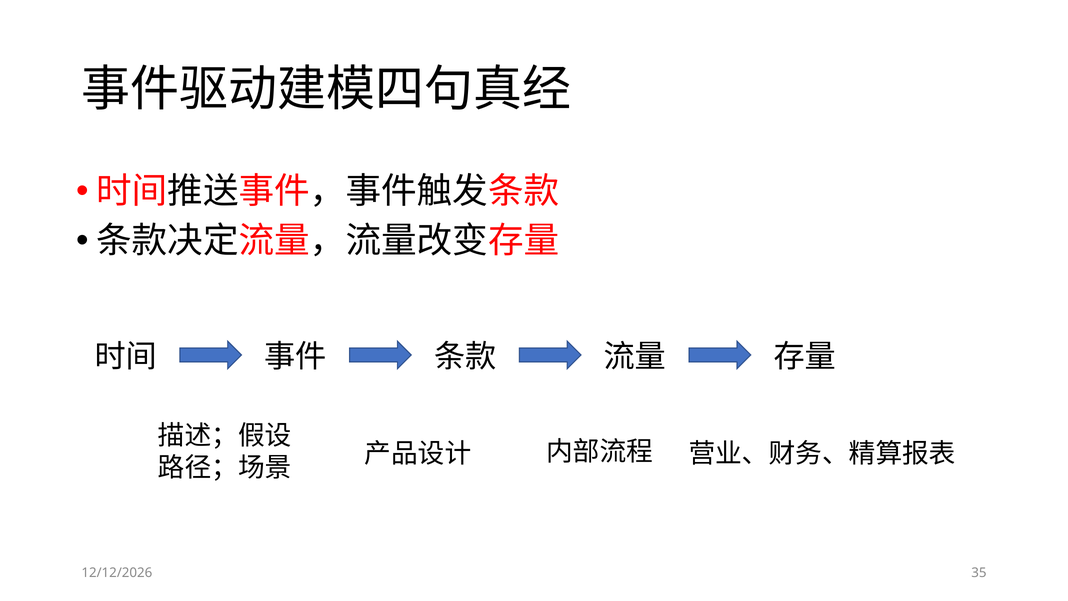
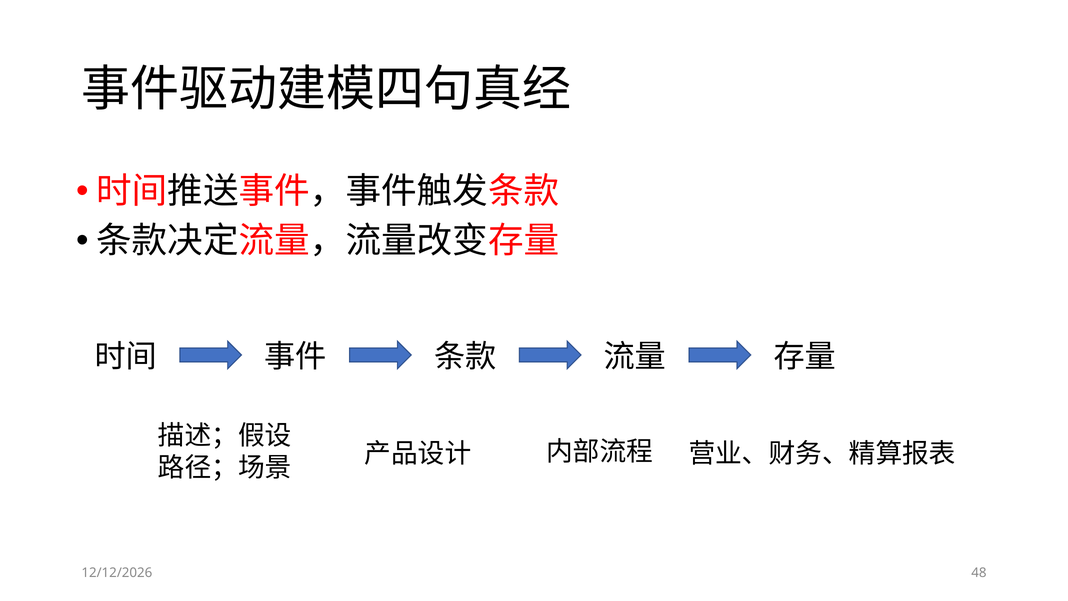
35: 35 -> 48
